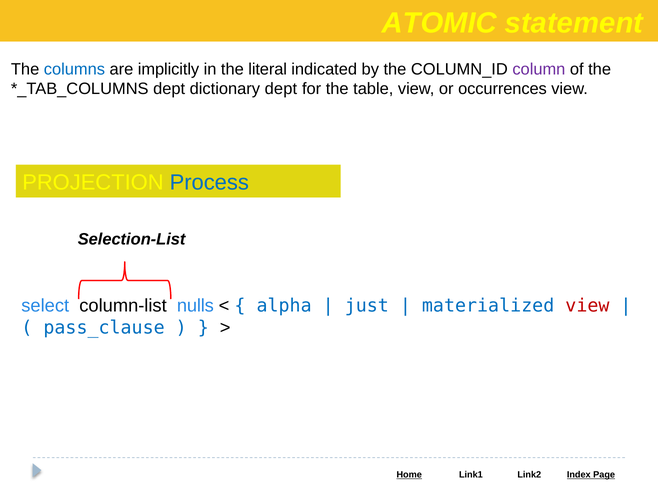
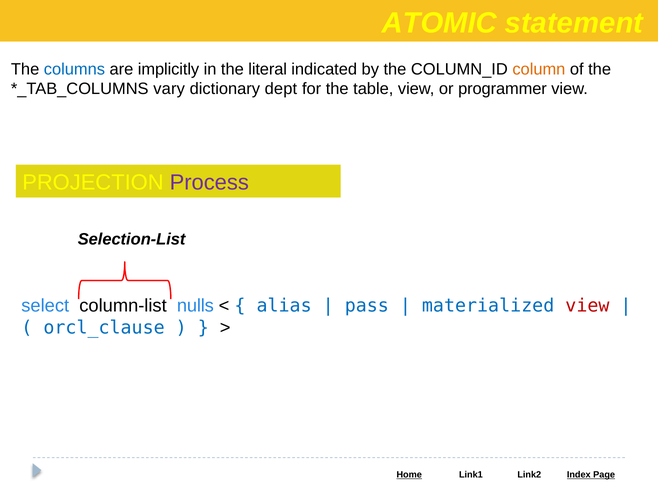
column colour: purple -> orange
dept at (169, 89): dept -> vary
occurrences: occurrences -> programmer
Process colour: blue -> purple
alpha: alpha -> alias
just: just -> pass
pass_clause: pass_clause -> orcl_clause
